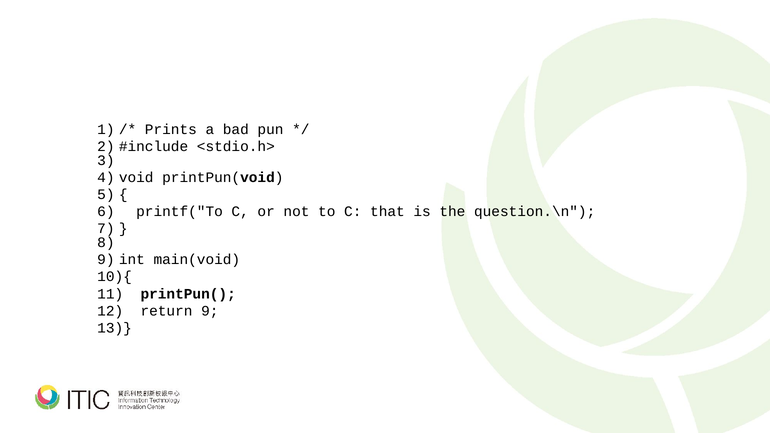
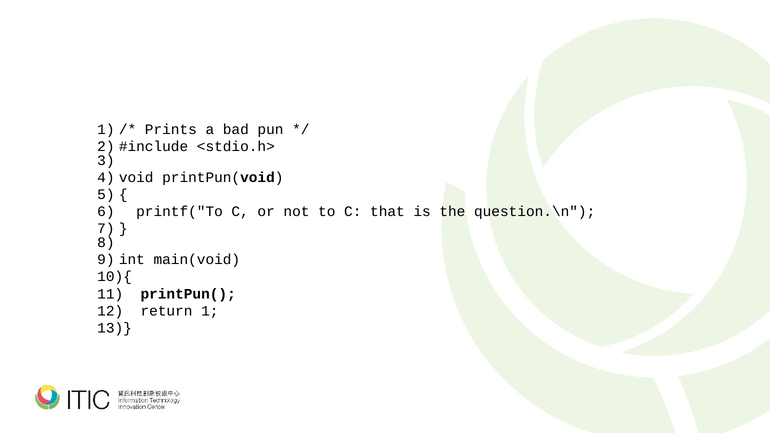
return 9: 9 -> 1
